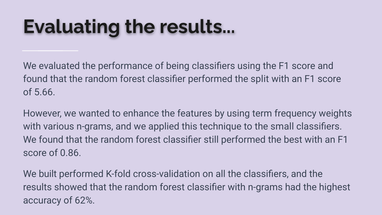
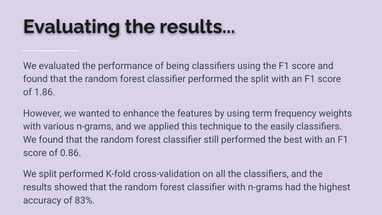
5.66: 5.66 -> 1.86
small: small -> easily
We built: built -> split
62%: 62% -> 83%
